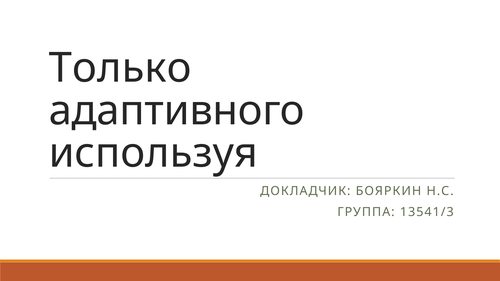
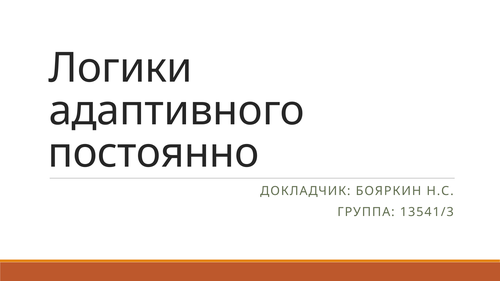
Только: Только -> Логики
используя: используя -> постоянно
